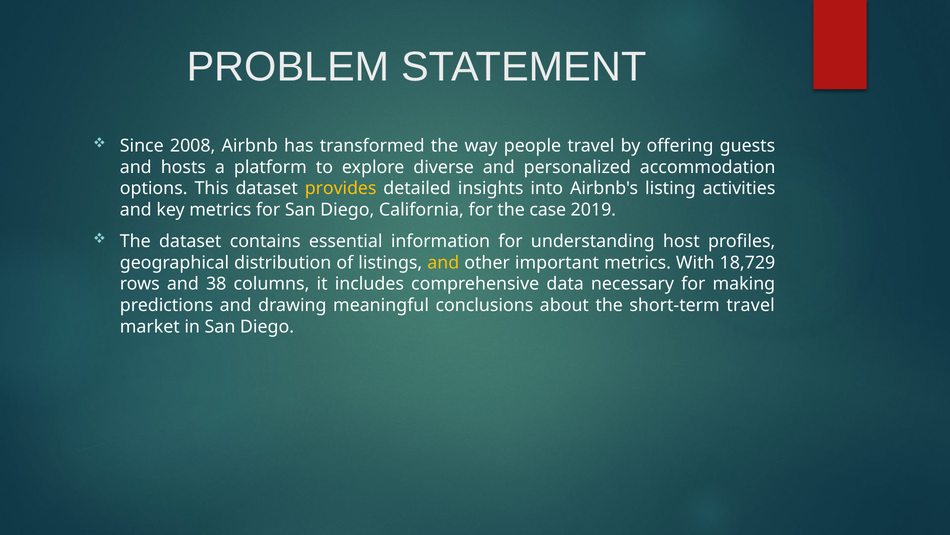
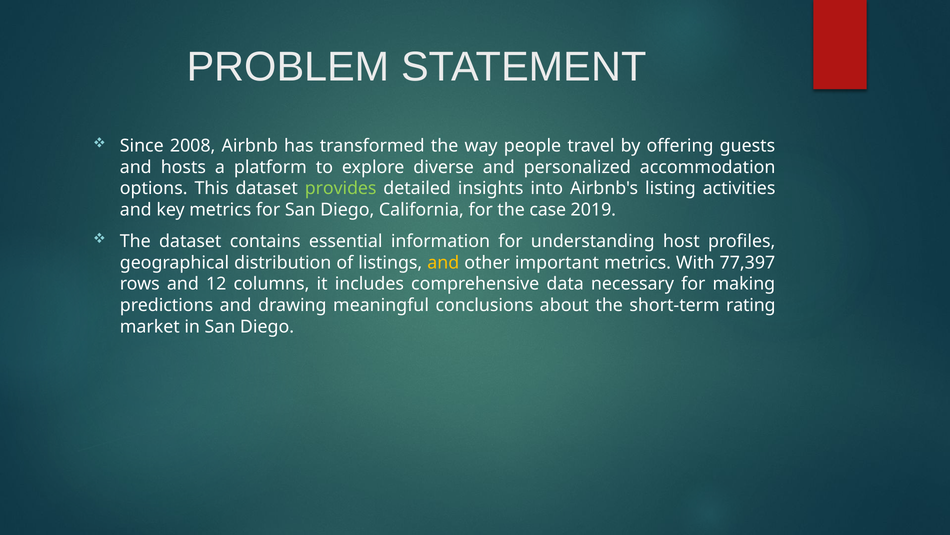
provides colour: yellow -> light green
18,729: 18,729 -> 77,397
38: 38 -> 12
short-term travel: travel -> rating
